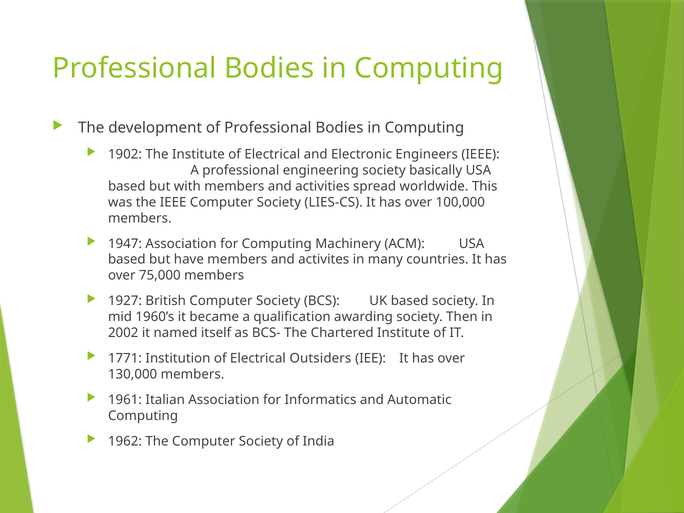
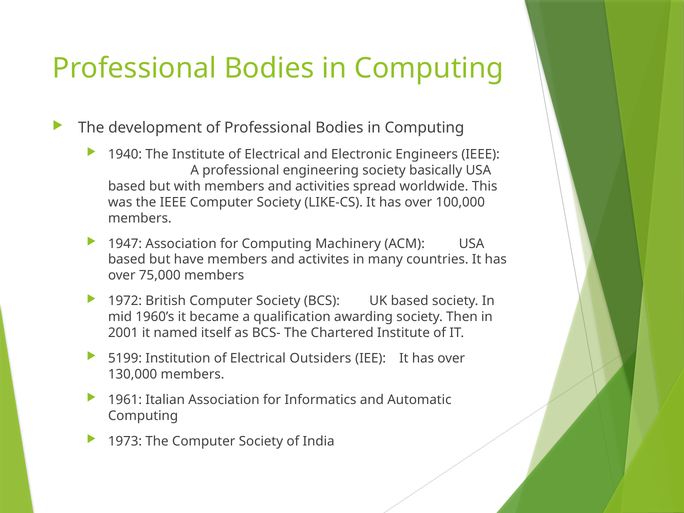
1902: 1902 -> 1940
LIES-CS: LIES-CS -> LIKE-CS
1927: 1927 -> 1972
2002: 2002 -> 2001
1771: 1771 -> 5199
1962: 1962 -> 1973
